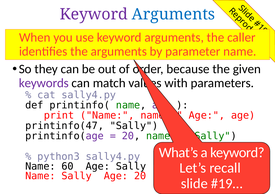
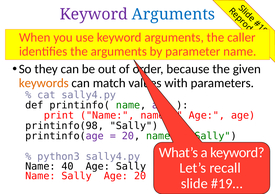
keywords colour: purple -> orange
printinfo(47: printinfo(47 -> printinfo(98
60: 60 -> 40
